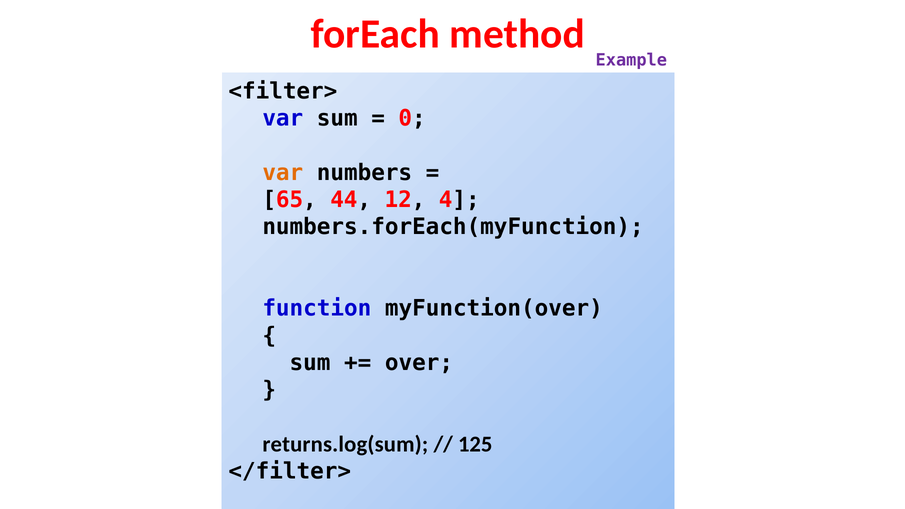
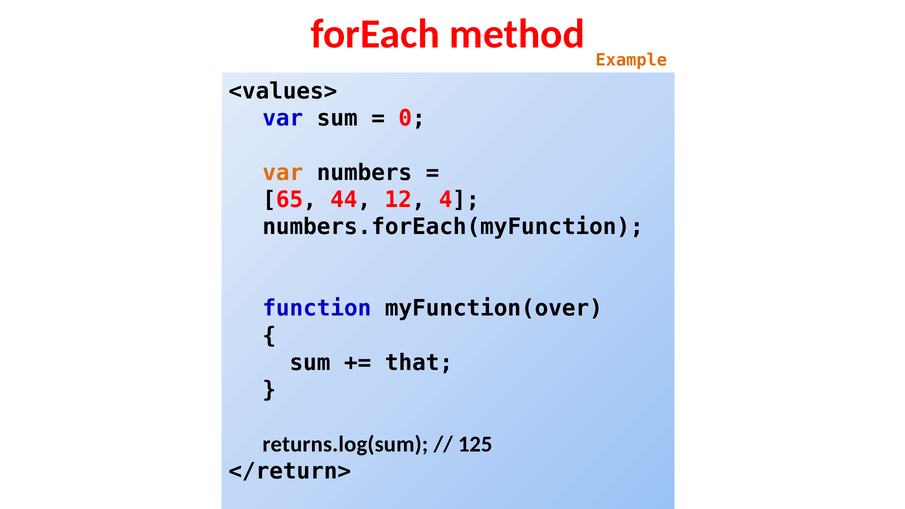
Example colour: purple -> orange
<filter>: <filter> -> <values>
over: over -> that
</filter>: </filter> -> </return>
